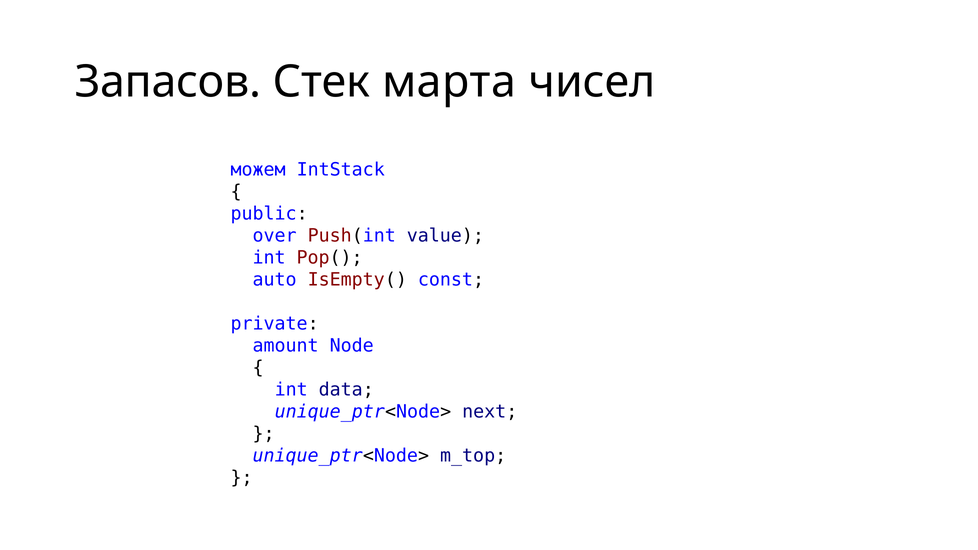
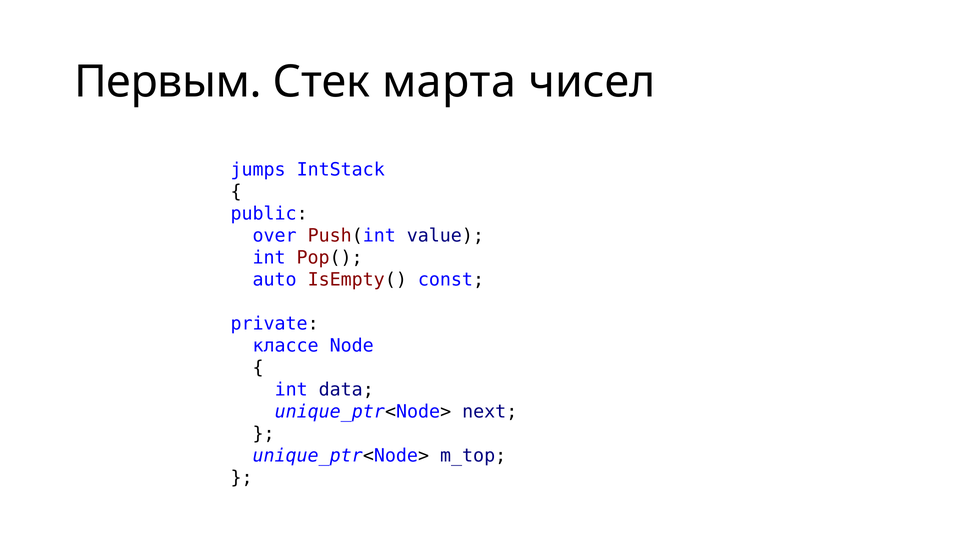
Запасов: Запасов -> Первым
можем: можем -> jumps
amount: amount -> классе
